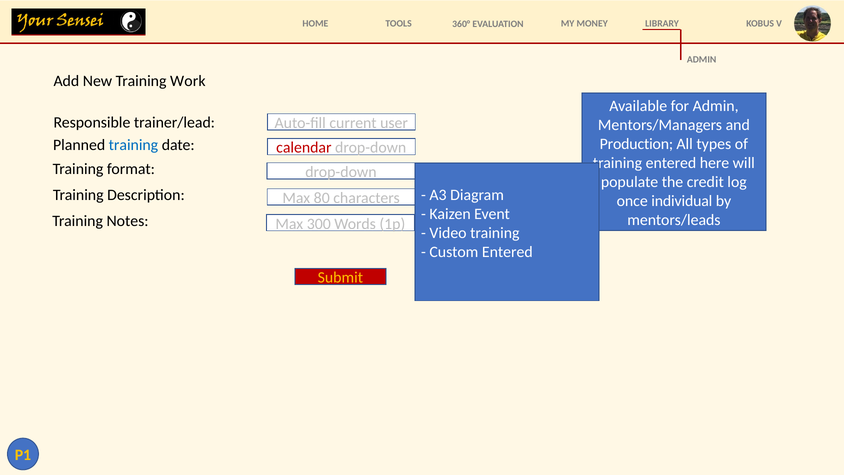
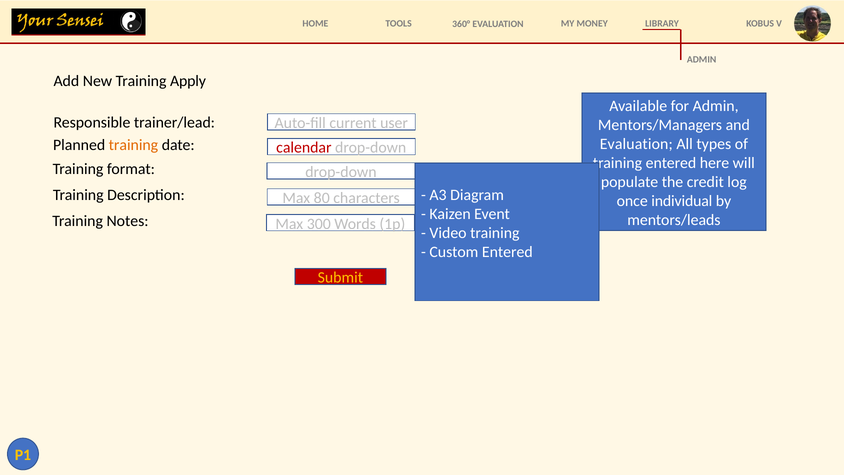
Work: Work -> Apply
Production at (636, 144): Production -> Evaluation
training at (133, 145) colour: blue -> orange
